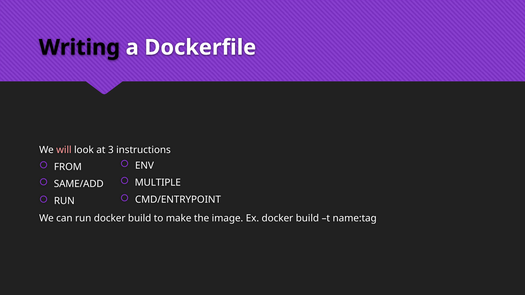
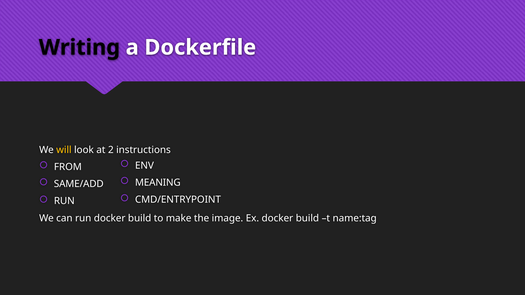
will colour: pink -> yellow
3: 3 -> 2
MULTIPLE: MULTIPLE -> MEANING
